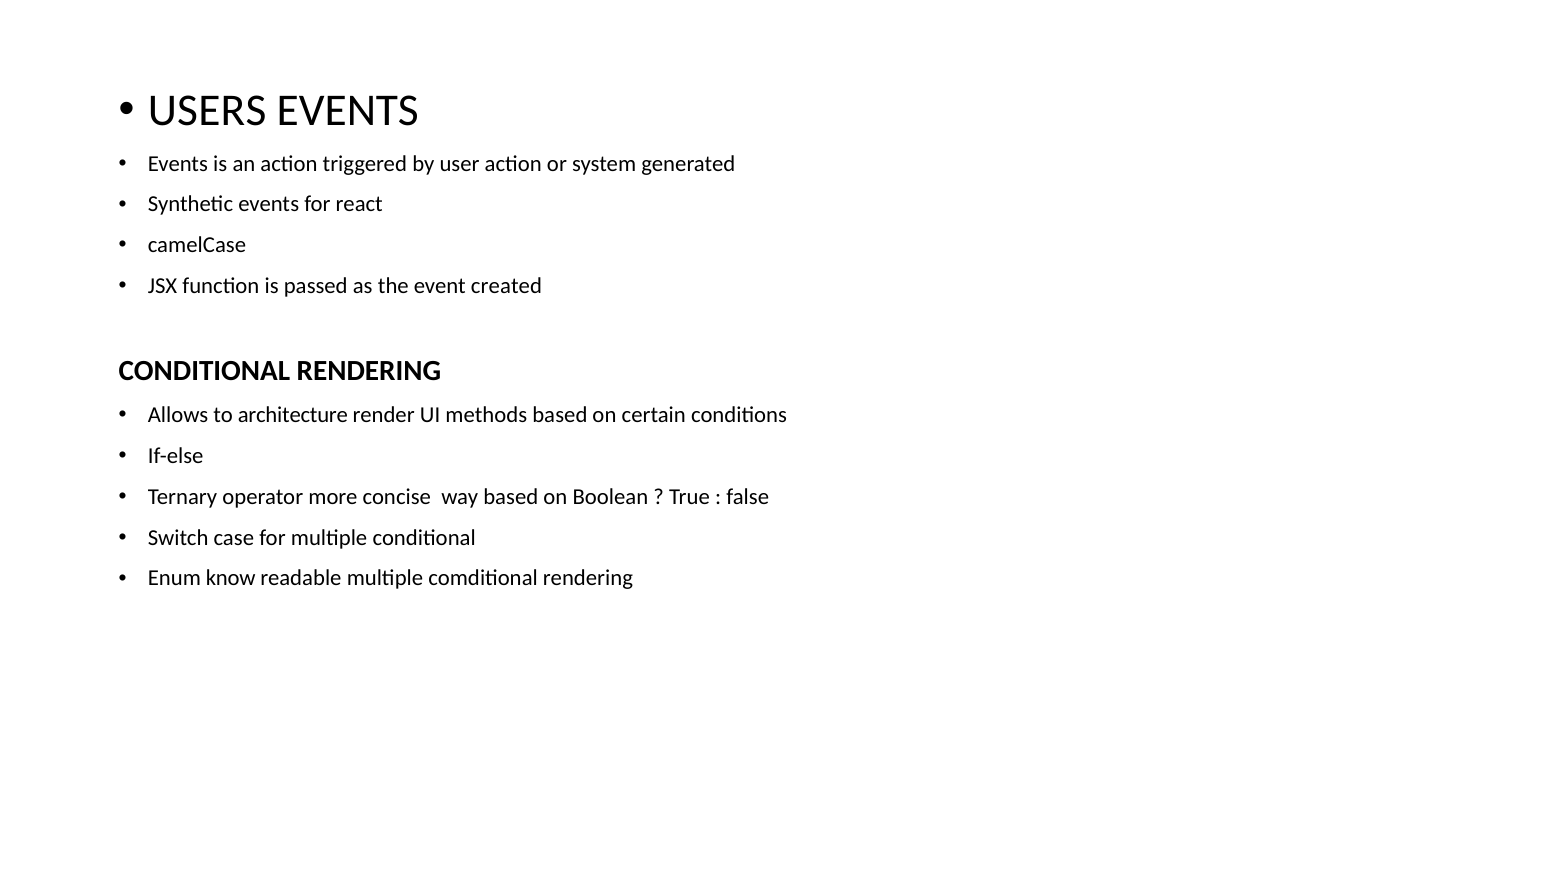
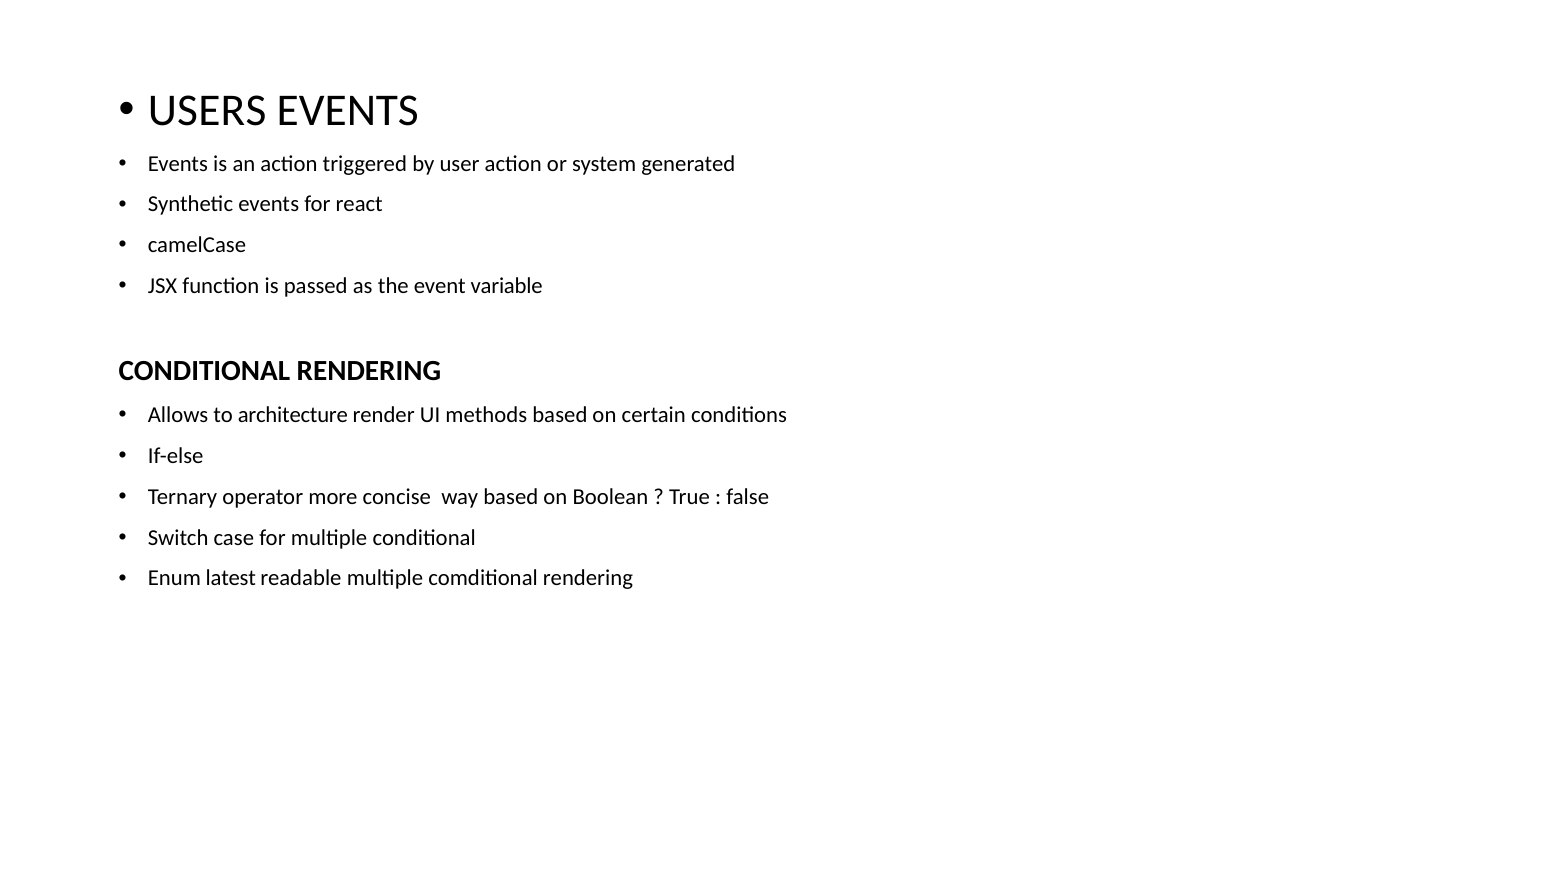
created: created -> variable
know: know -> latest
